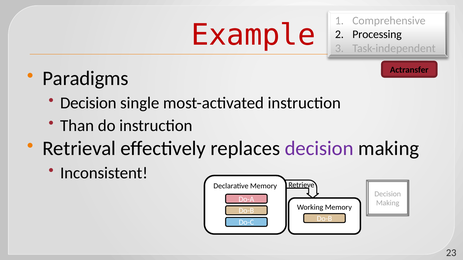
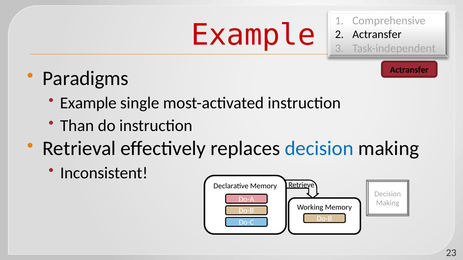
Processing at (377, 35): Processing -> Actransfer
Decision at (88, 103): Decision -> Example
decision at (319, 149) colour: purple -> blue
